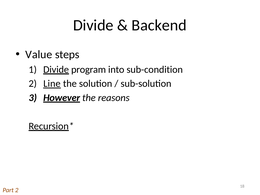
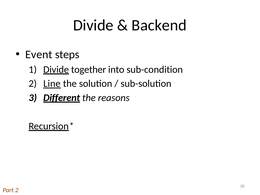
Value: Value -> Event
program: program -> together
However: However -> Different
